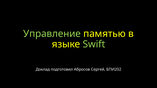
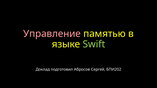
Управление colour: light green -> pink
